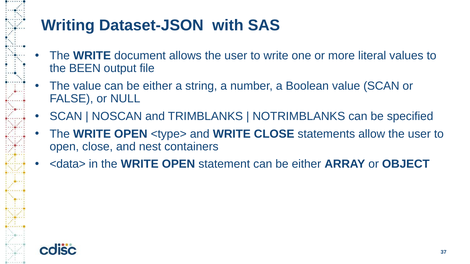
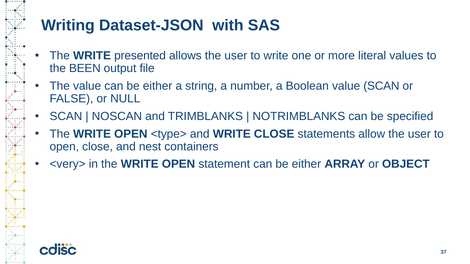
document: document -> presented
<data>: <data> -> <very>
